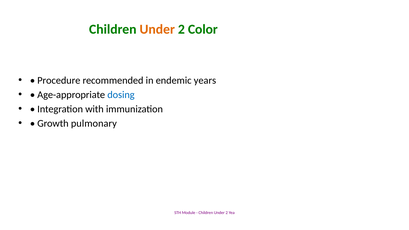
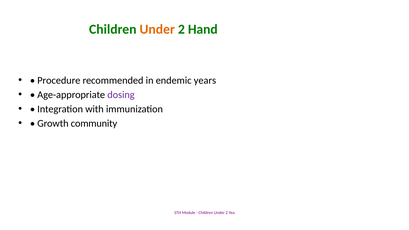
Color: Color -> Hand
dosing colour: blue -> purple
pulmonary: pulmonary -> community
